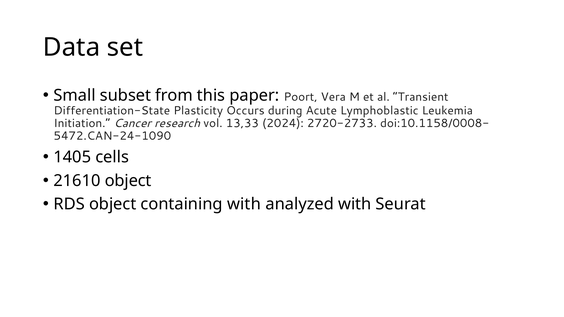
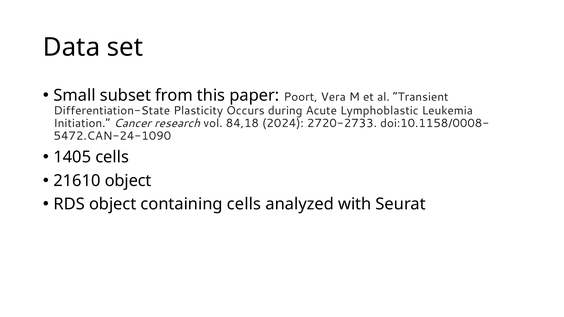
13,33: 13,33 -> 84,18
containing with: with -> cells
